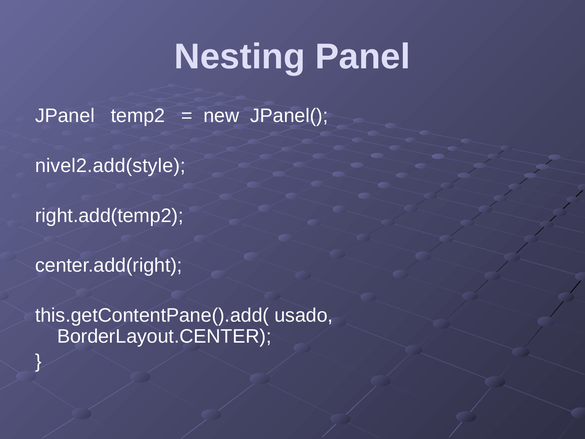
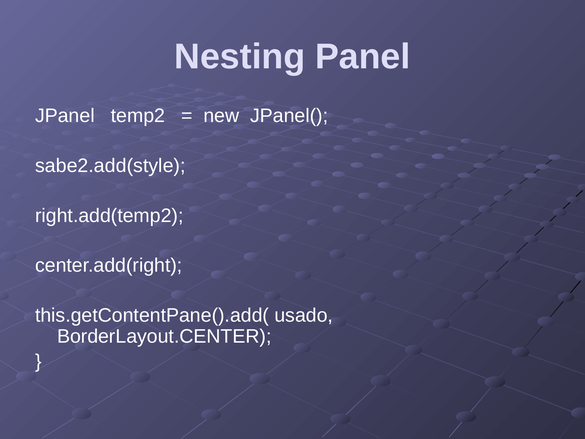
nivel2.add(style: nivel2.add(style -> sabe2.add(style
